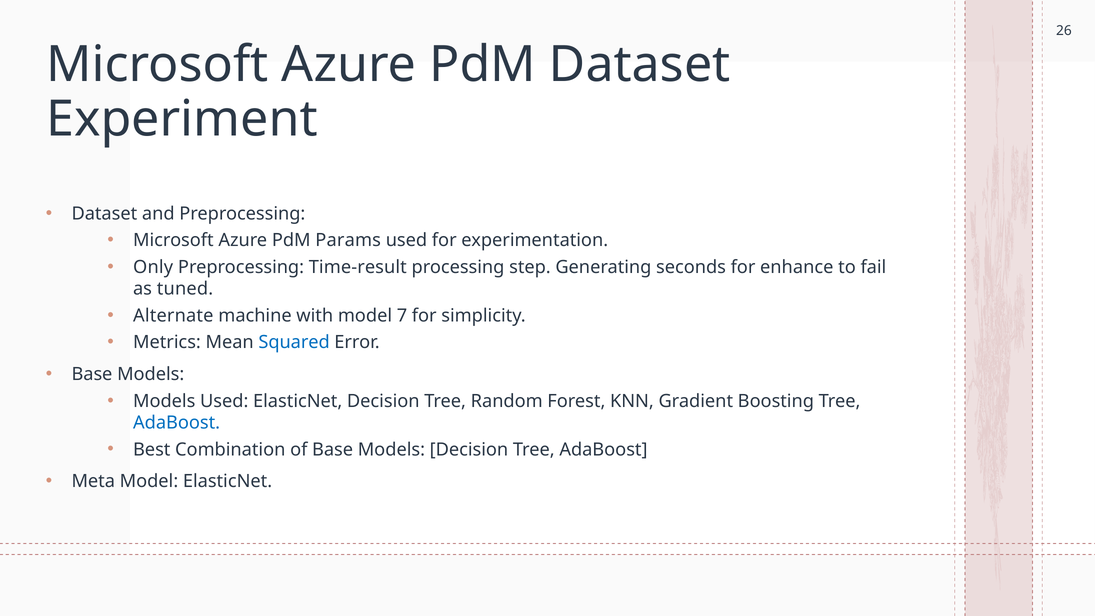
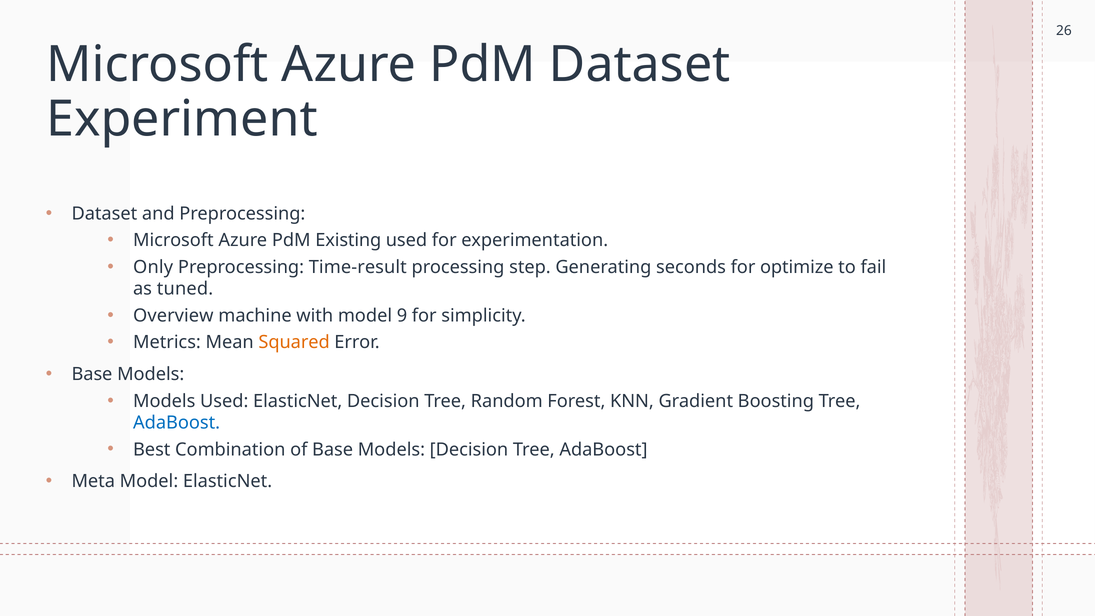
Params: Params -> Existing
enhance: enhance -> optimize
Alternate: Alternate -> Overview
7: 7 -> 9
Squared colour: blue -> orange
